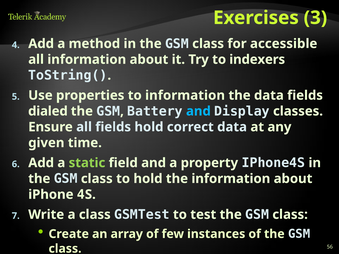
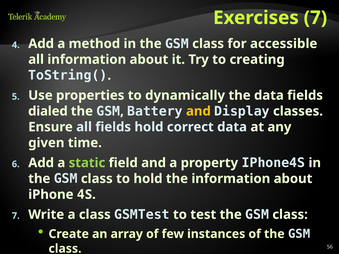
Exercises 3: 3 -> 7
indexers: indexers -> creating
to information: information -> dynamically
and at (198, 111) colour: light blue -> yellow
